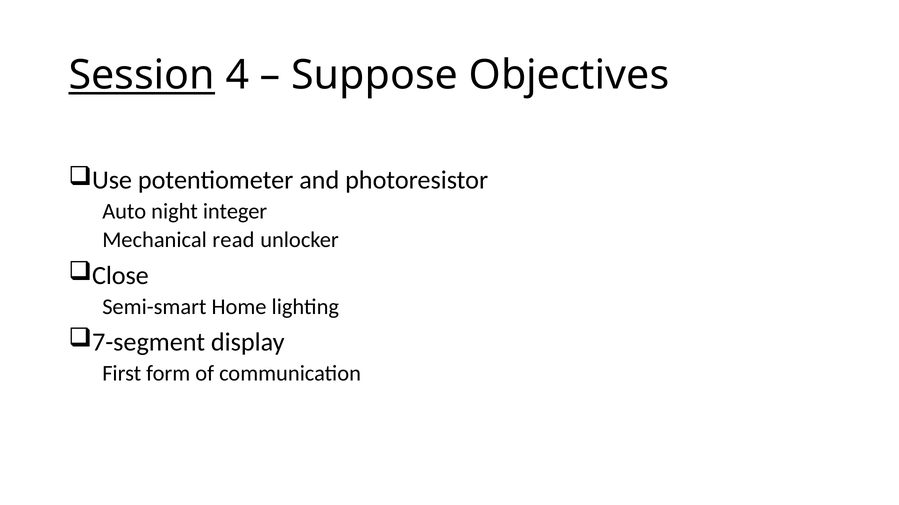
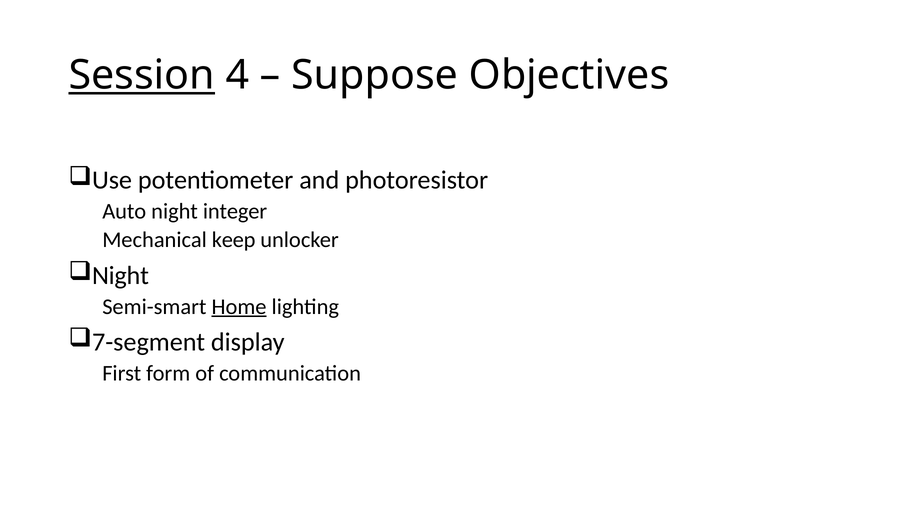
read: read -> keep
Close at (120, 276): Close -> Night
Home underline: none -> present
